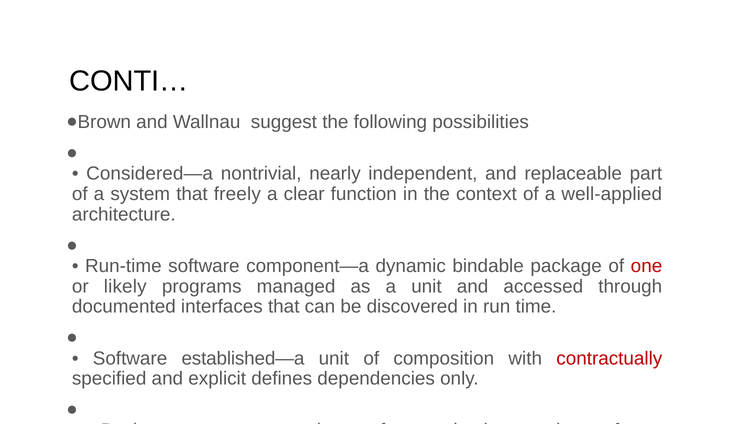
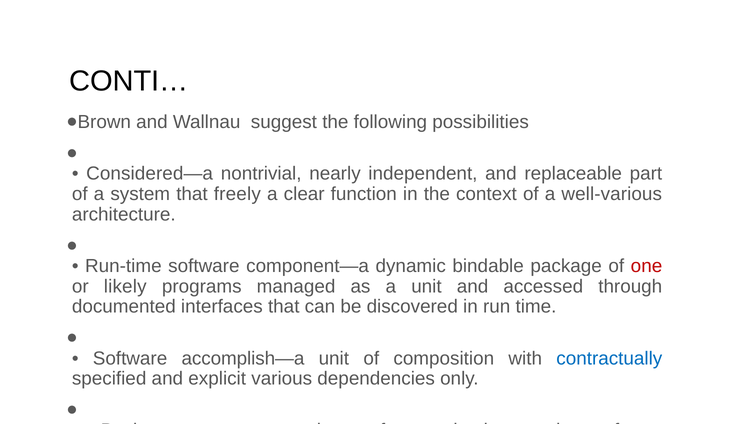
well-applied: well-applied -> well-various
established—a: established—a -> accomplish—a
contractually colour: red -> blue
defines: defines -> various
